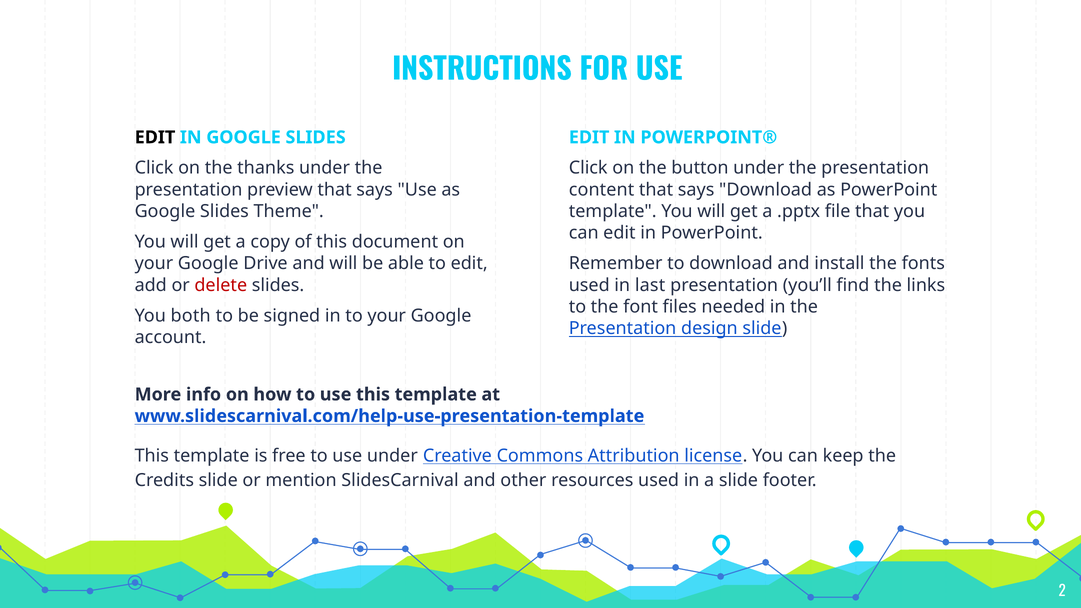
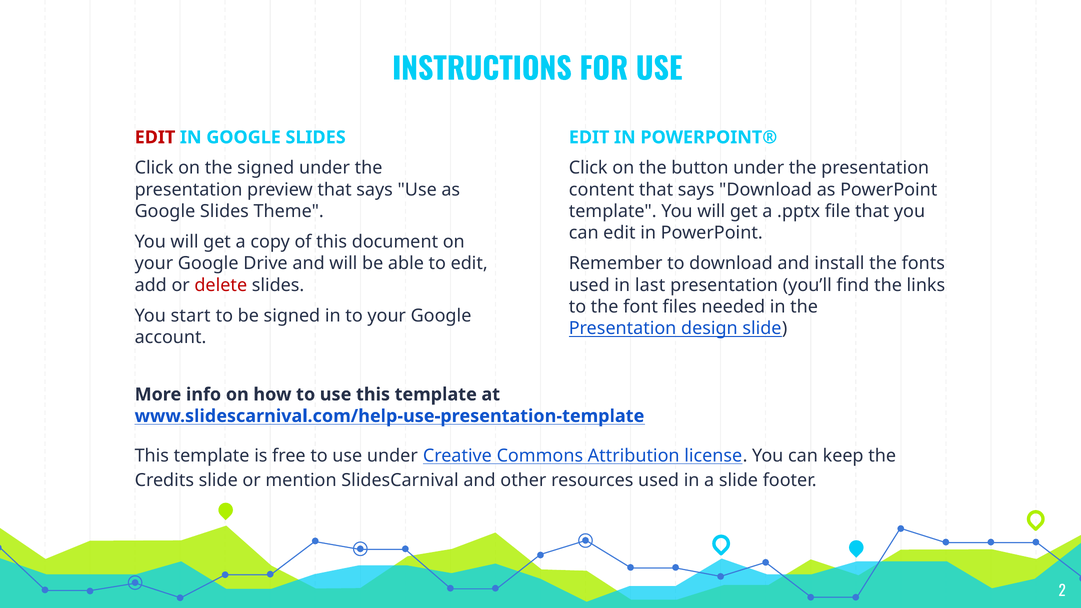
EDIT at (155, 137) colour: black -> red
the thanks: thanks -> signed
both: both -> start
